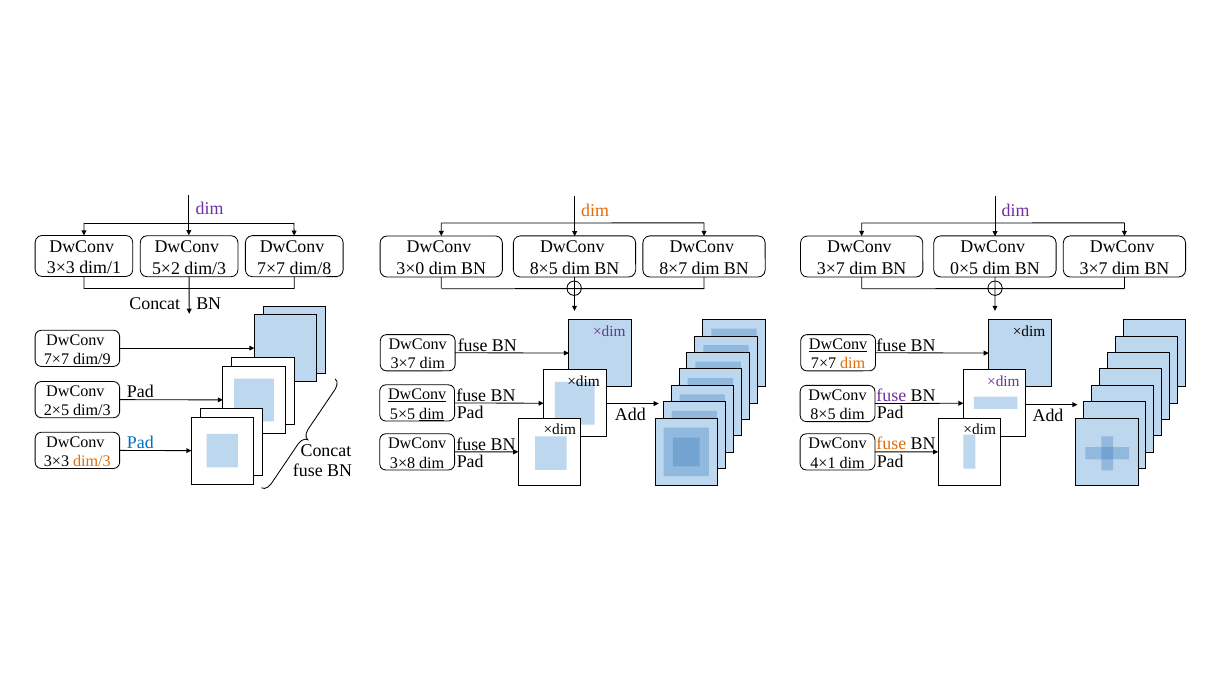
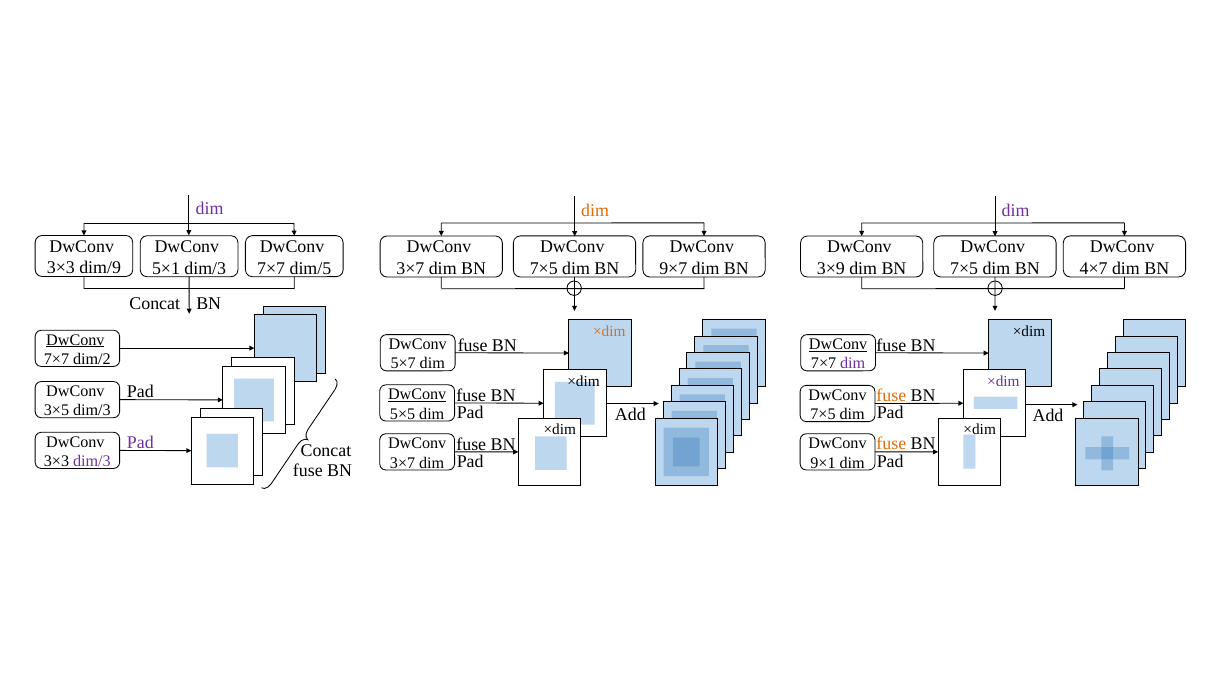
dim/1: dim/1 -> dim/9
5×2: 5×2 -> 5×1
dim/8: dim/8 -> dim/5
8×5 at (544, 268): 8×5 -> 7×5
8×7: 8×7 -> 9×7
0×5 at (964, 268): 0×5 -> 7×5
3×7 at (1094, 268): 3×7 -> 4×7
3×0 at (410, 268): 3×0 -> 3×7
3×7 at (831, 268): 3×7 -> 3×9
×dim at (609, 332) colour: purple -> orange
DwConv at (75, 340) underline: none -> present
dim/9: dim/9 -> dim/2
3×7 at (403, 364): 3×7 -> 5×7
dim at (853, 364) colour: orange -> purple
fuse at (891, 395) colour: purple -> orange
2×5: 2×5 -> 3×5
dim at (432, 414) underline: present -> none
8×5 at (823, 414): 8×5 -> 7×5
Pad at (140, 442) colour: blue -> purple
dim/3 at (92, 461) colour: orange -> purple
3×8 at (403, 463): 3×8 -> 3×7
4×1: 4×1 -> 9×1
